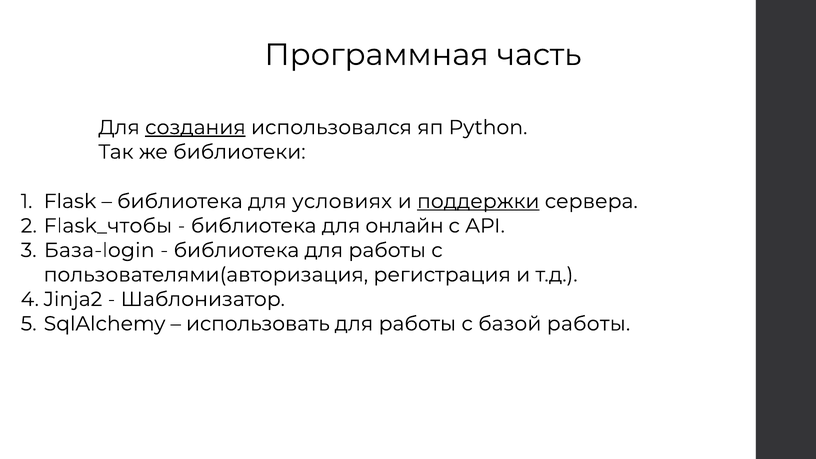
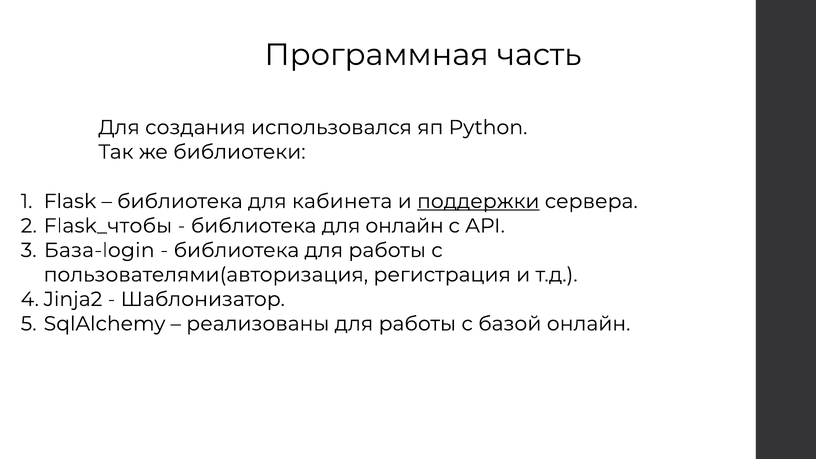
создания underline: present -> none
условиях: условиях -> кабинета
использовать: использовать -> реализованы
базой работы: работы -> онлайн
